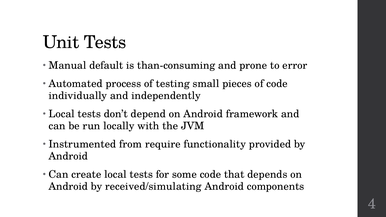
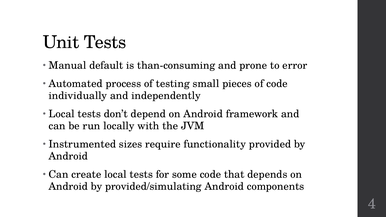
from: from -> sizes
received/simulating: received/simulating -> provided/simulating
